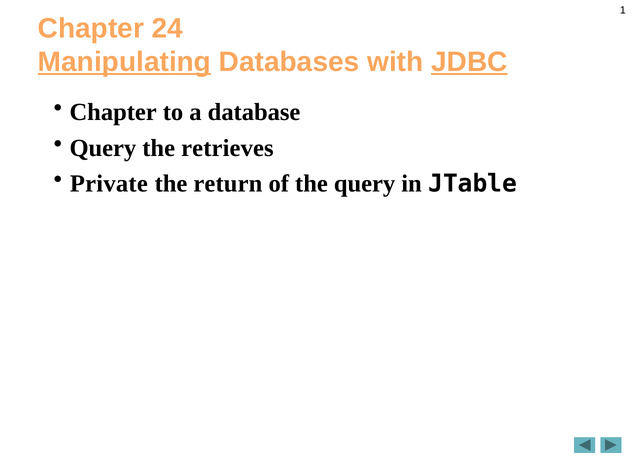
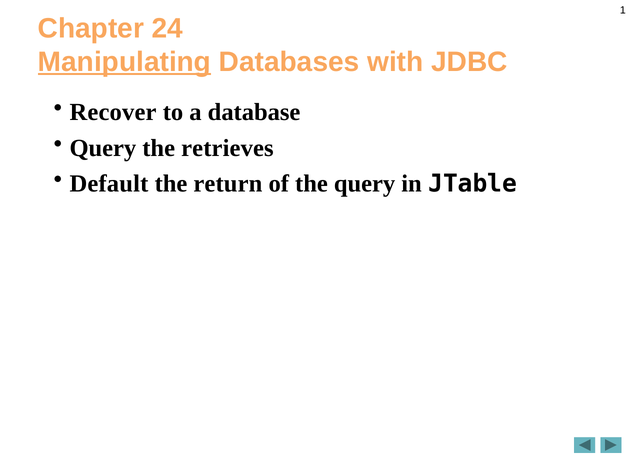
JDBC underline: present -> none
Chapter at (113, 112): Chapter -> Recover
Private: Private -> Default
